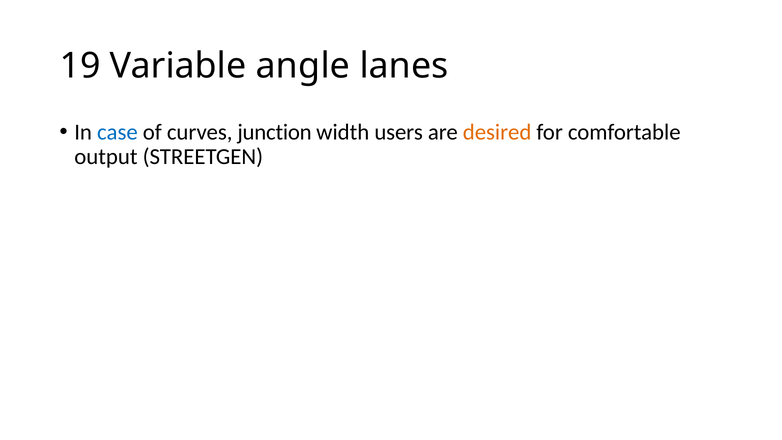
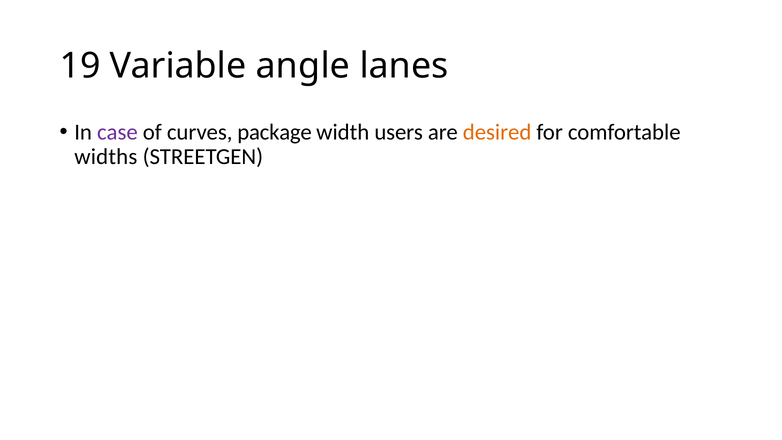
case colour: blue -> purple
junction: junction -> package
output: output -> widths
